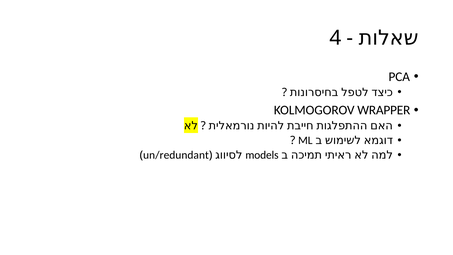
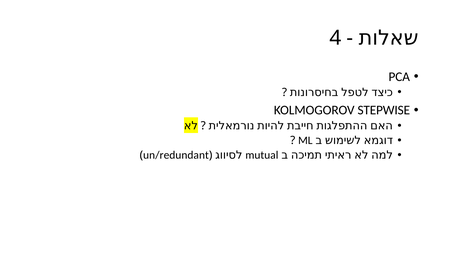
WRAPPER: WRAPPER -> STEPWISE
models: models -> mutual
